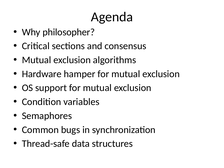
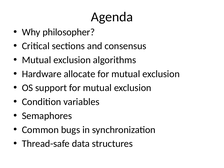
hamper: hamper -> allocate
